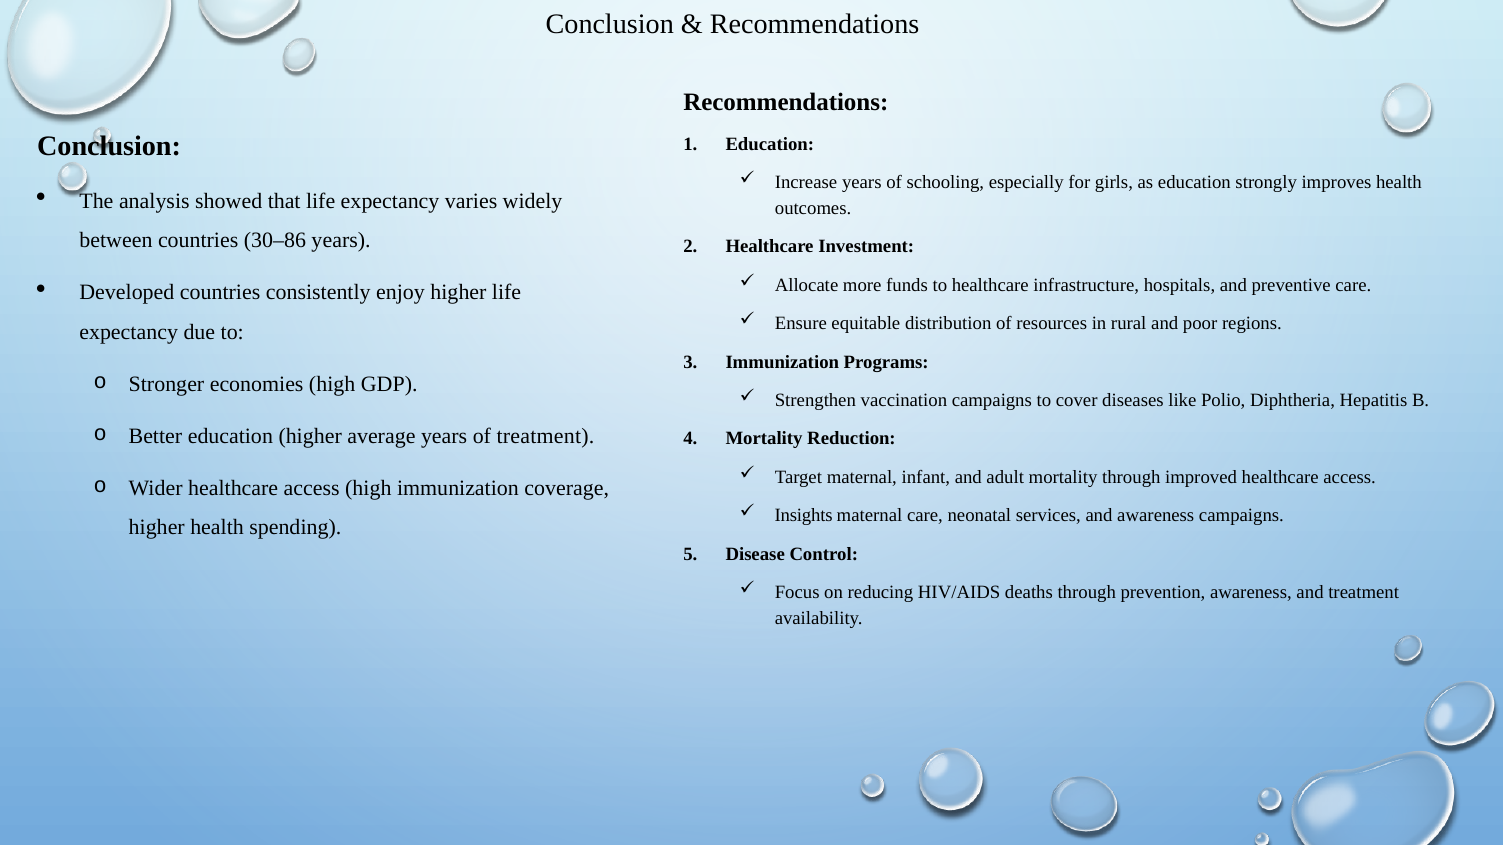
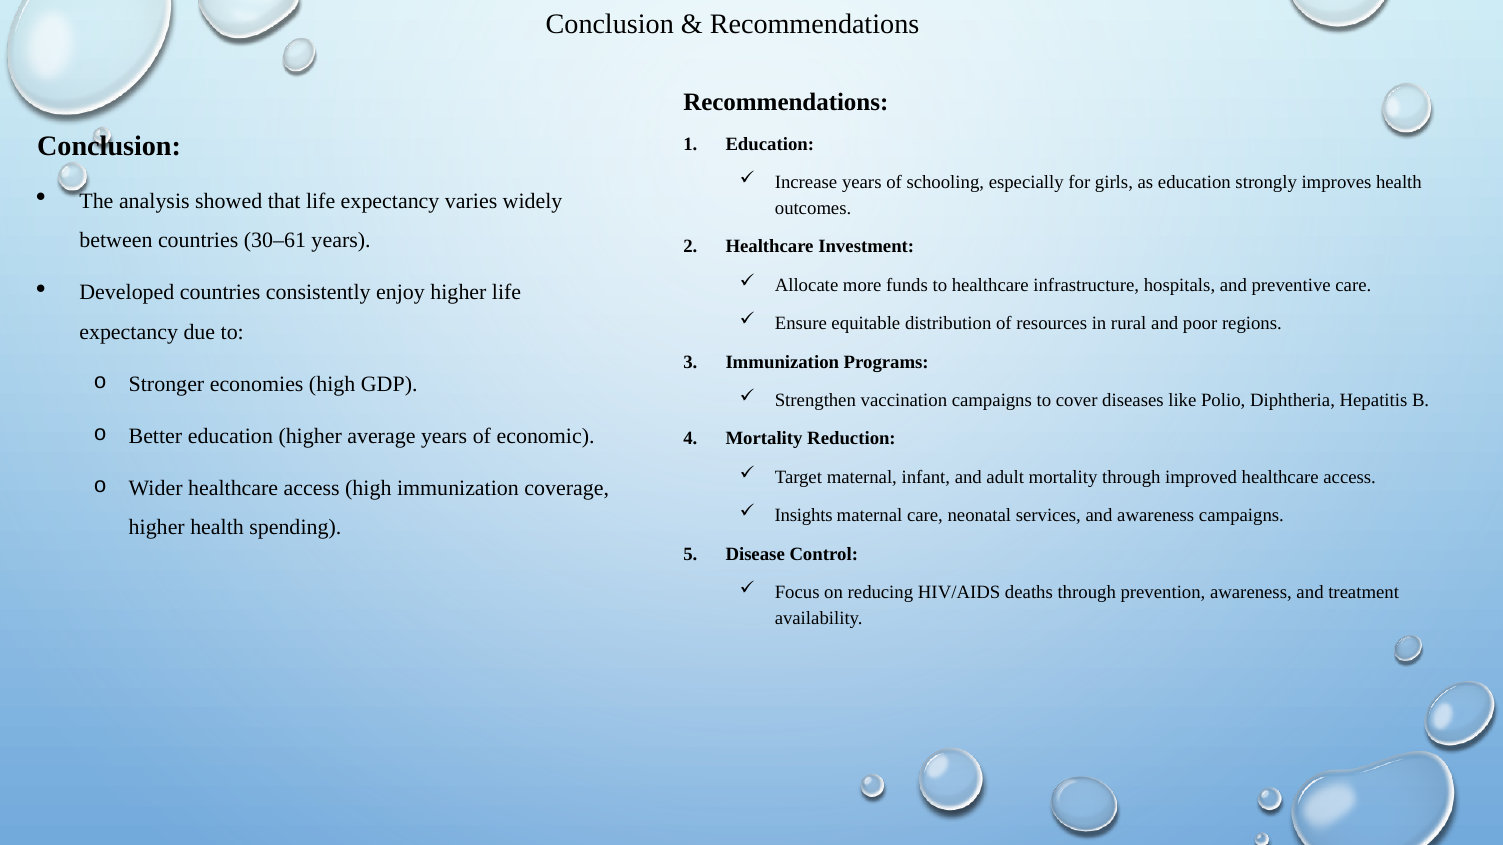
30–86: 30–86 -> 30–61
of treatment: treatment -> economic
